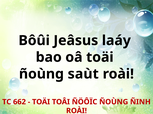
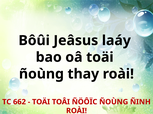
saùt: saùt -> thay
